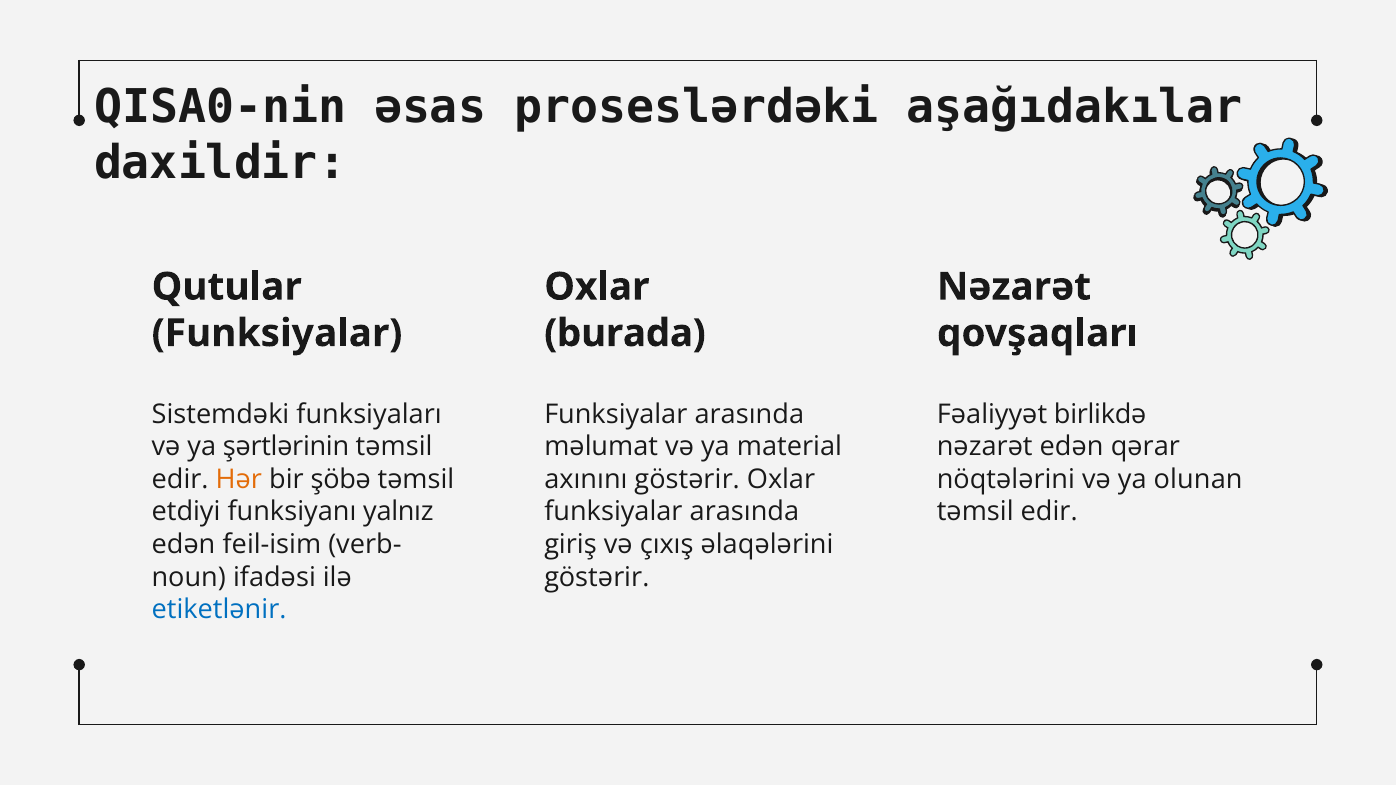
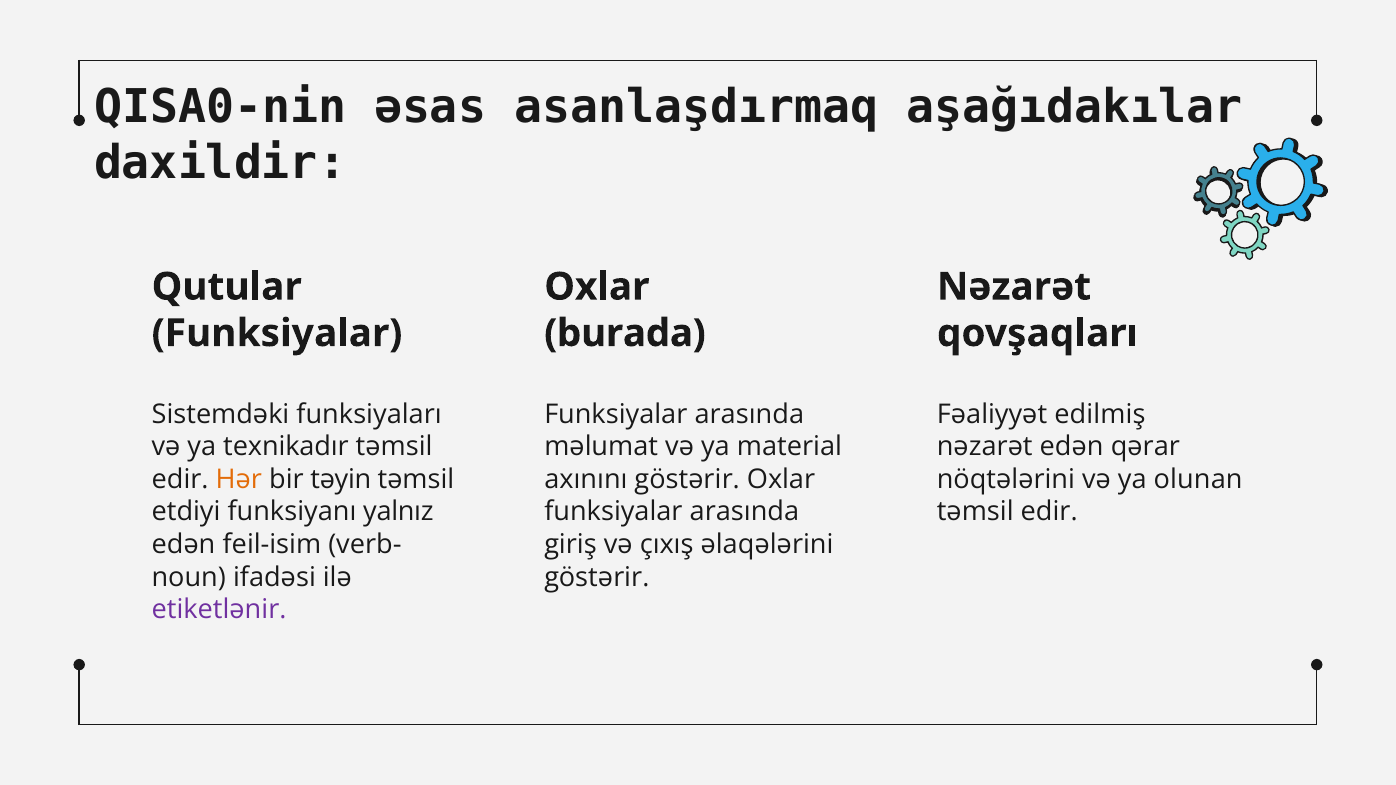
proseslərdəki: proseslərdəki -> asanlaşdırmaq
birlikdə: birlikdə -> edilmiş
şərtlərinin: şərtlərinin -> texnikadır
şöbə: şöbə -> təyin
etiketlənir colour: blue -> purple
